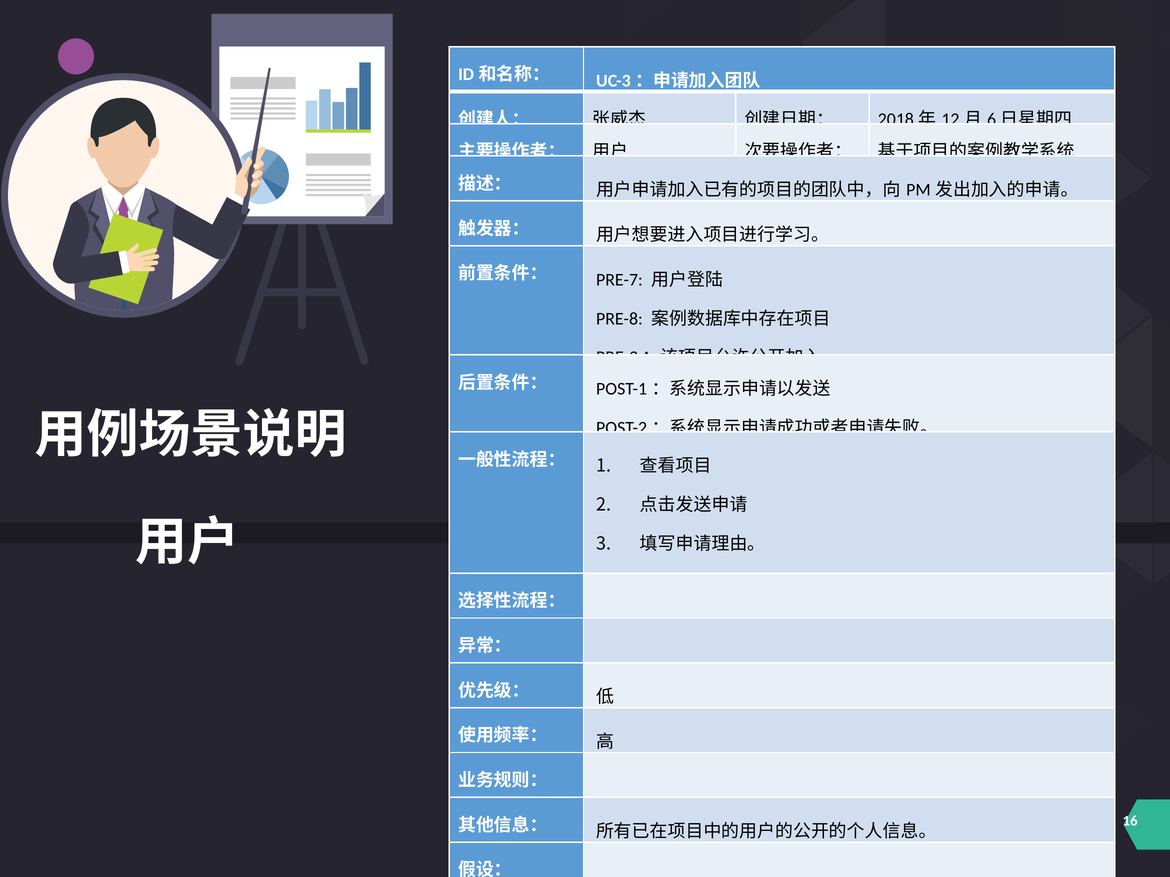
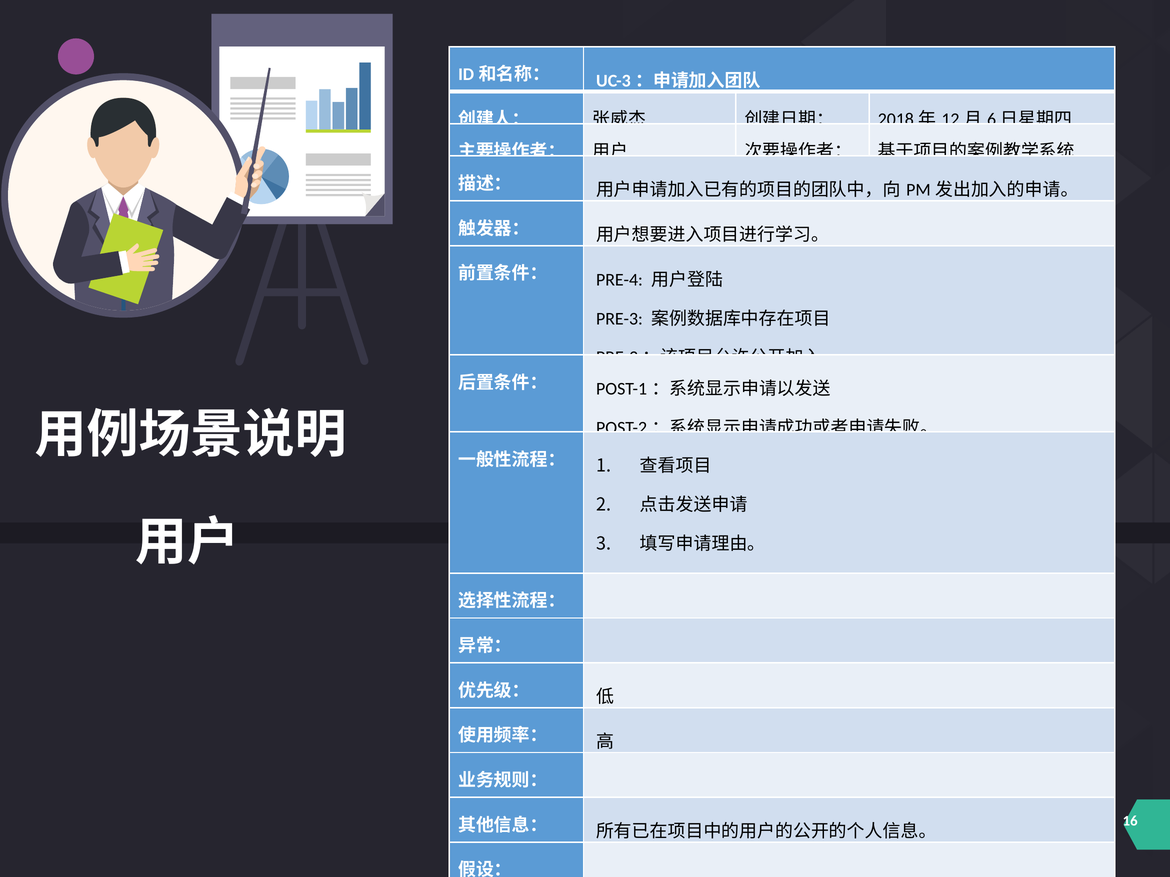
PRE-7: PRE-7 -> PRE-4
PRE-8: PRE-8 -> PRE-3
